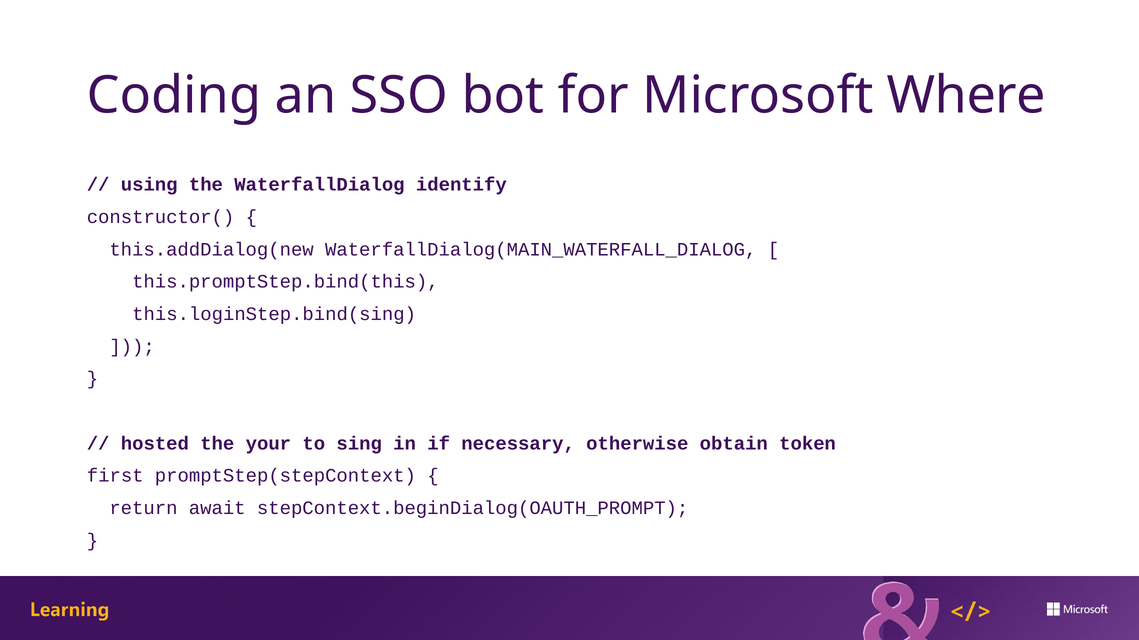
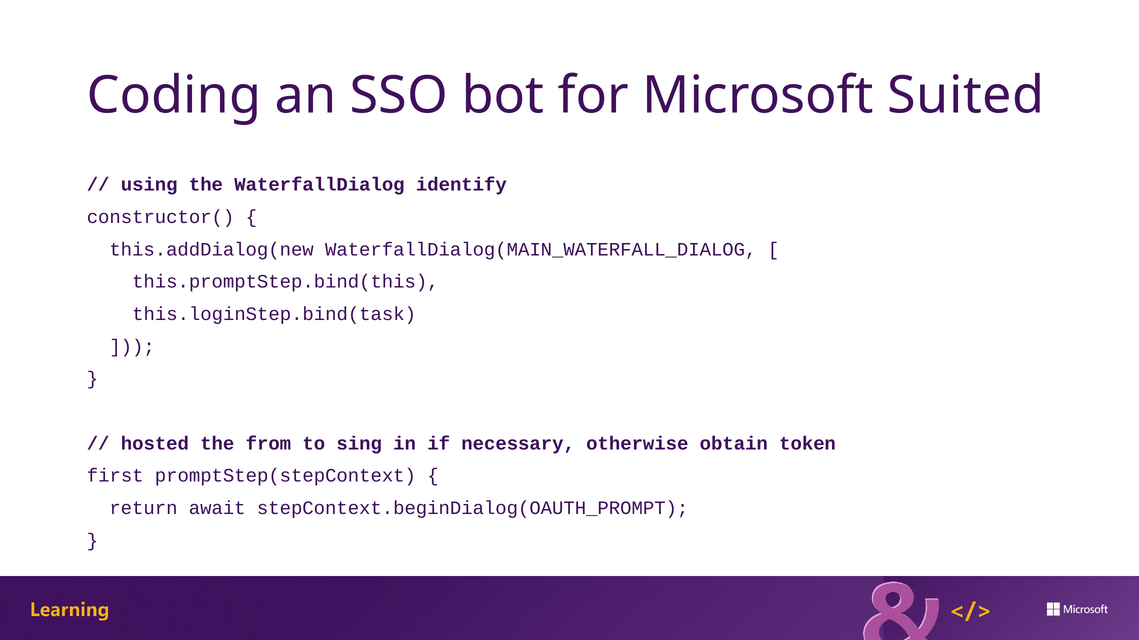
Where: Where -> Suited
this.loginStep.bind(sing: this.loginStep.bind(sing -> this.loginStep.bind(task
your: your -> from
